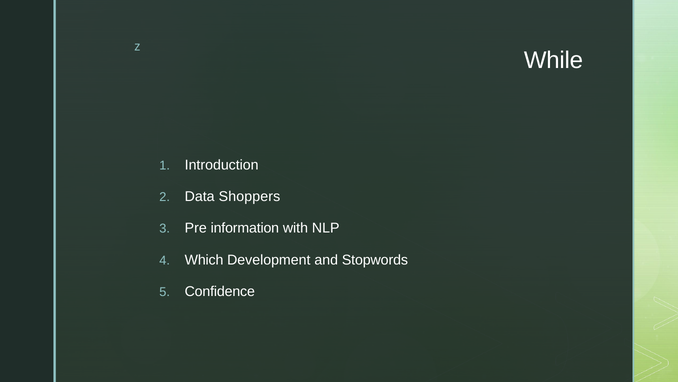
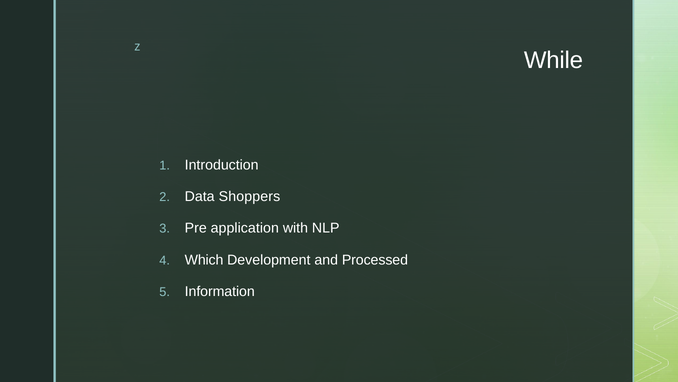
information: information -> application
Stopwords: Stopwords -> Processed
Confidence: Confidence -> Information
